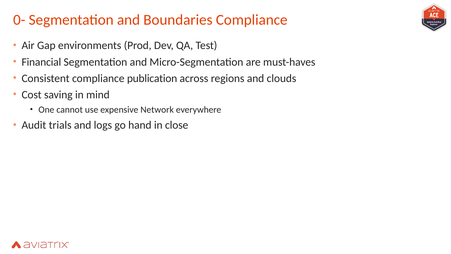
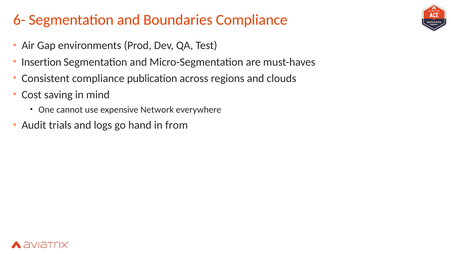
0-: 0- -> 6-
Financial: Financial -> Insertion
close: close -> from
